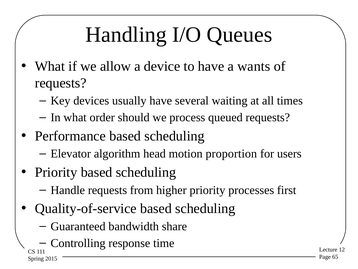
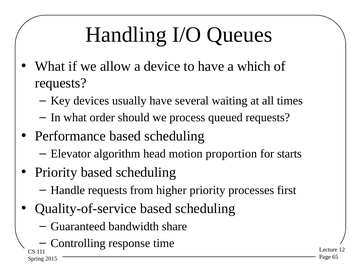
wants: wants -> which
users: users -> starts
